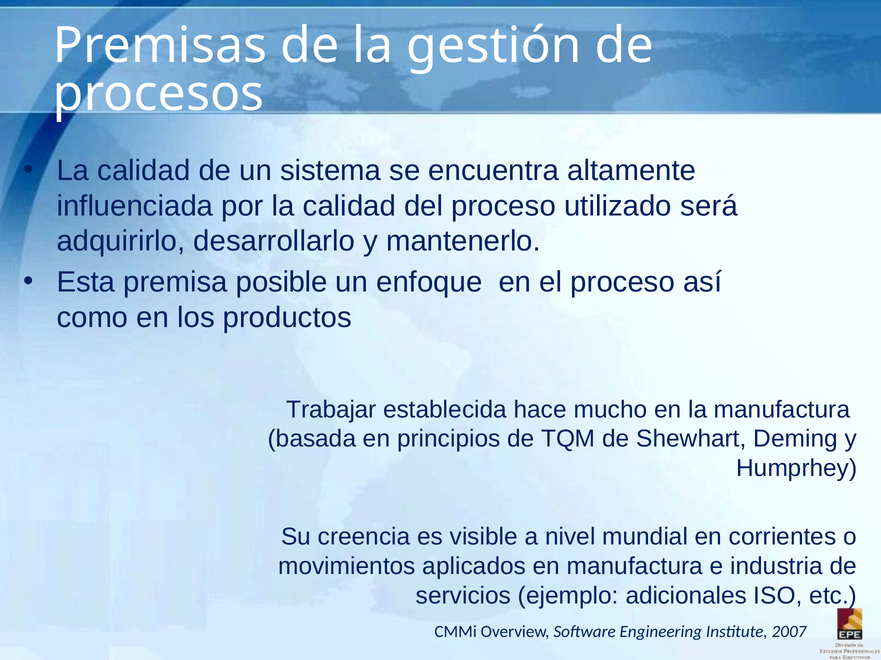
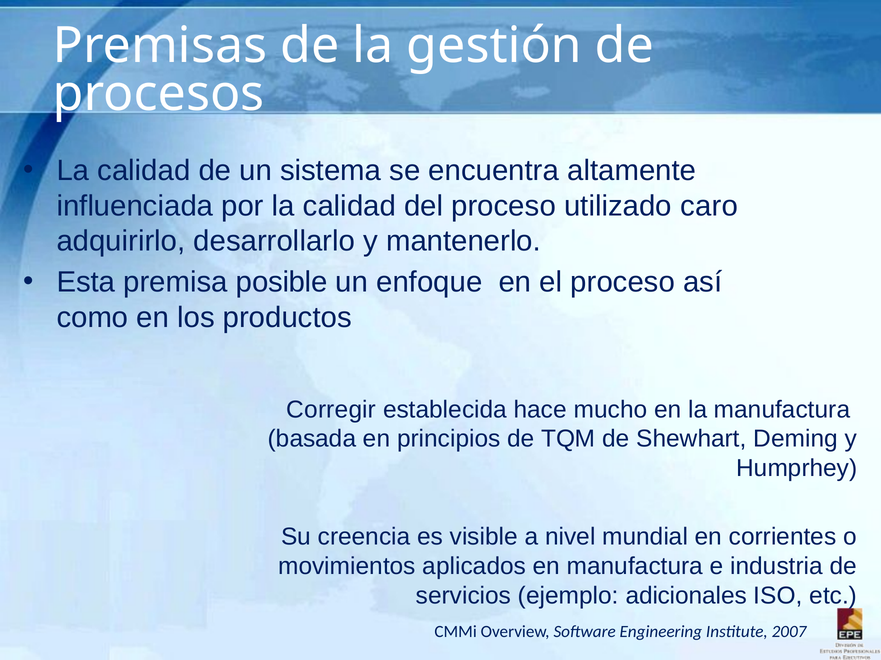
será: será -> caro
Trabajar: Trabajar -> Corregir
